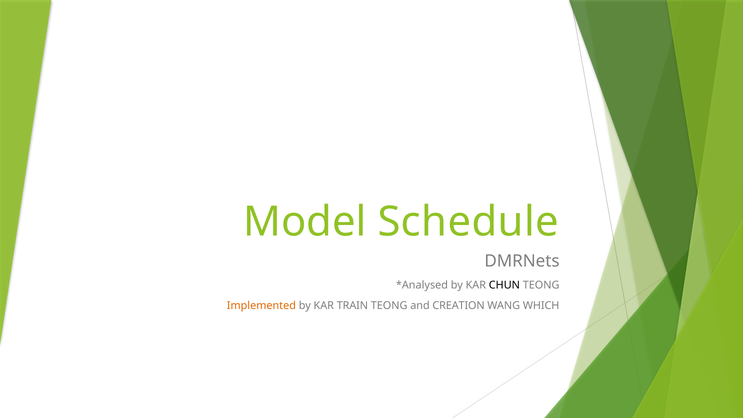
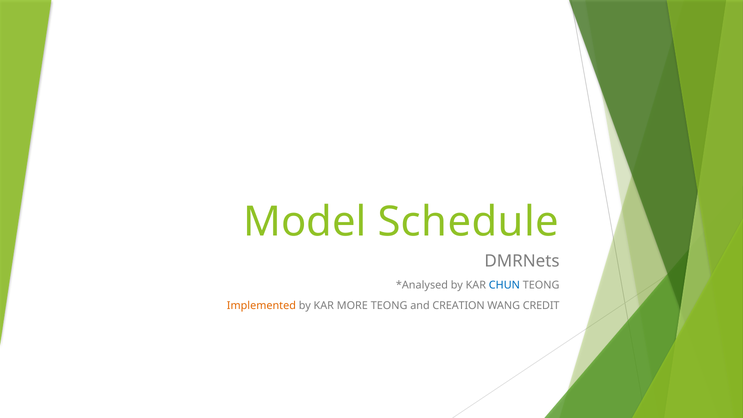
CHUN colour: black -> blue
TRAIN: TRAIN -> MORE
WHICH: WHICH -> CREDIT
